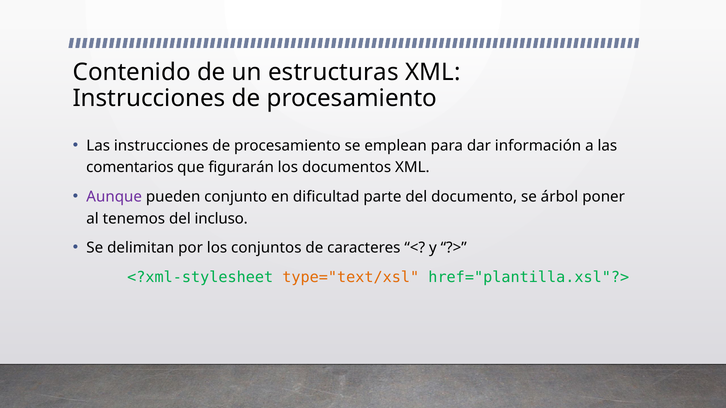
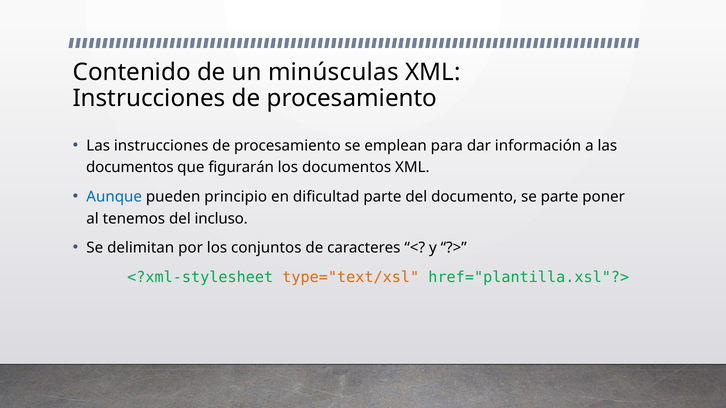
estructuras: estructuras -> minúsculas
comentarios at (130, 168): comentarios -> documentos
Aunque colour: purple -> blue
conjunto: conjunto -> principio
se árbol: árbol -> parte
